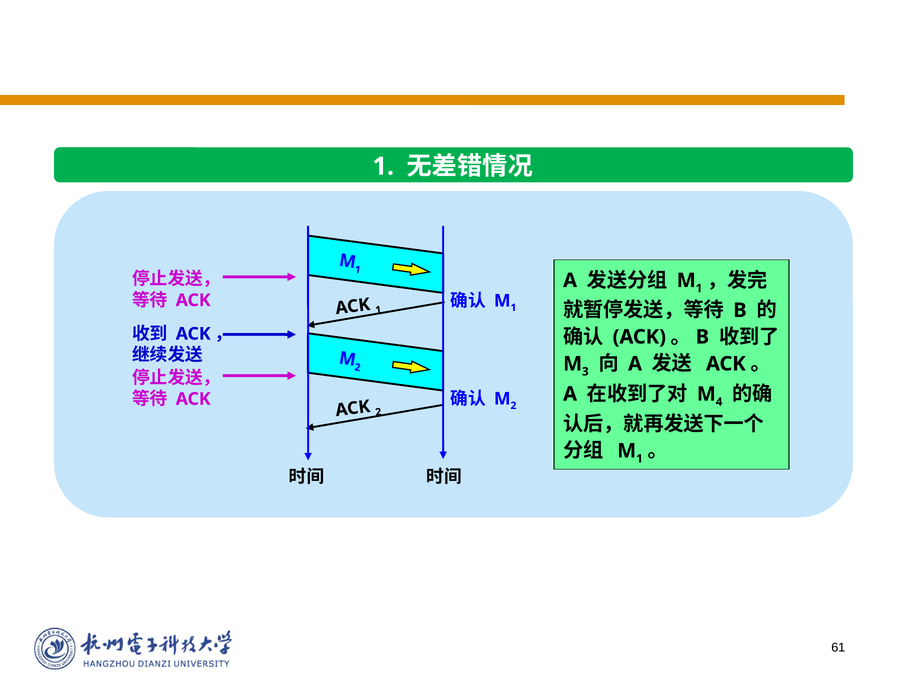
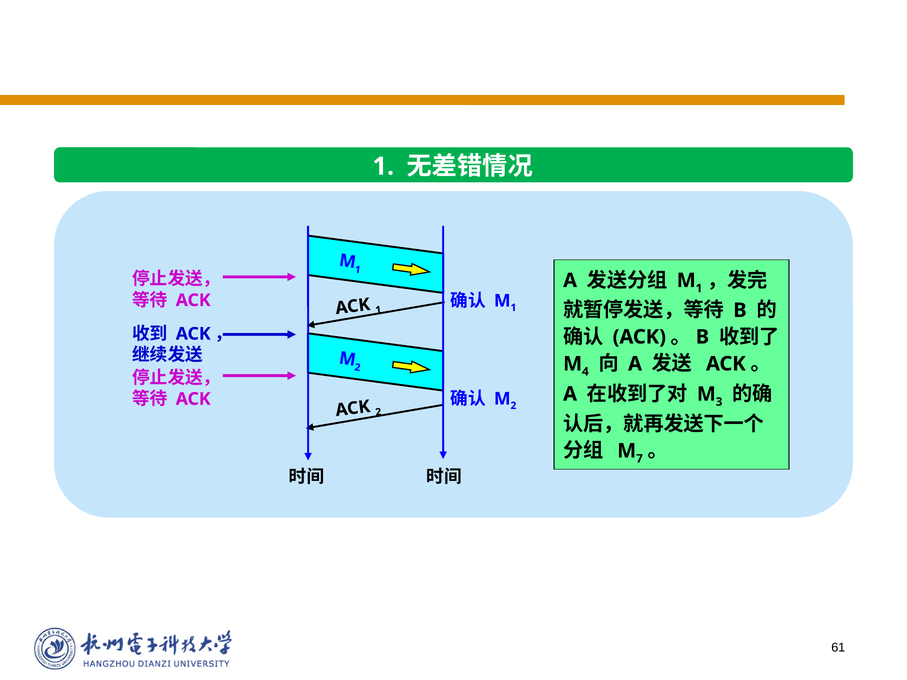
3: 3 -> 4
4: 4 -> 3
1 at (639, 459): 1 -> 7
